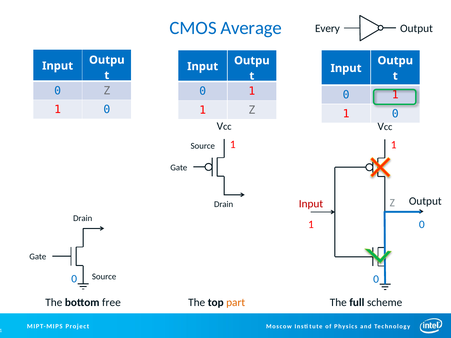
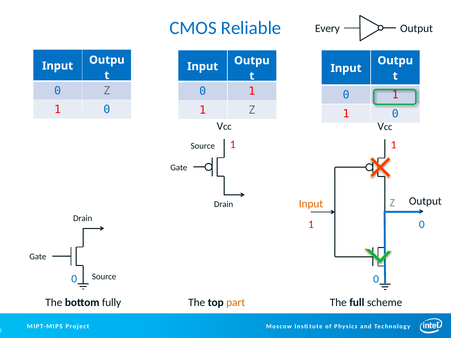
Average: Average -> Reliable
Input at (311, 204) colour: red -> orange
free: free -> fully
